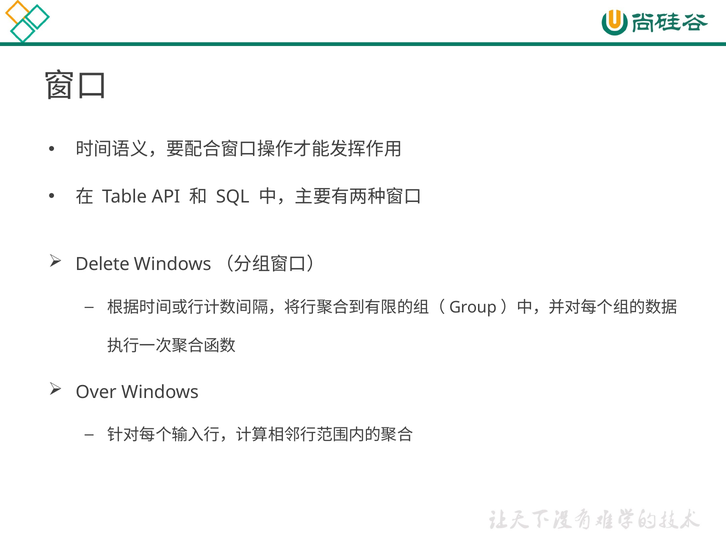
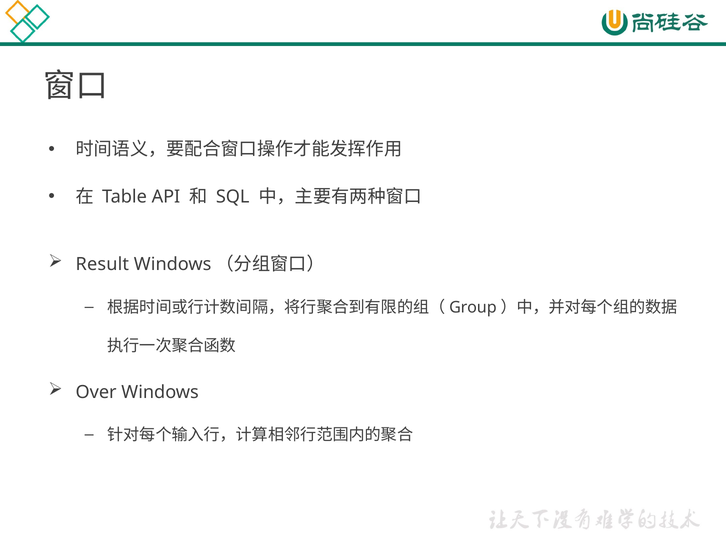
Delete: Delete -> Result
